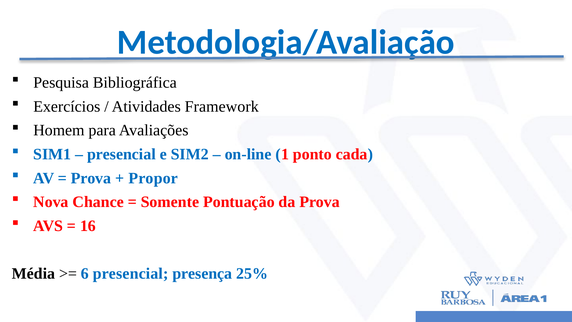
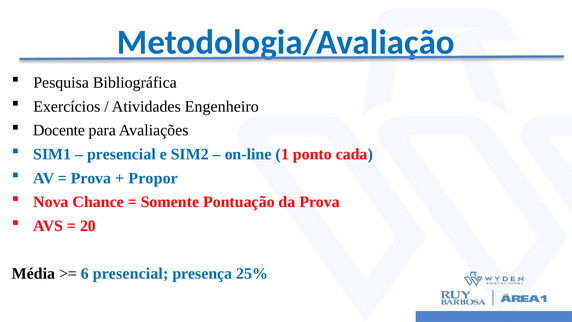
Framework: Framework -> Engenheiro
Homem: Homem -> Docente
16: 16 -> 20
